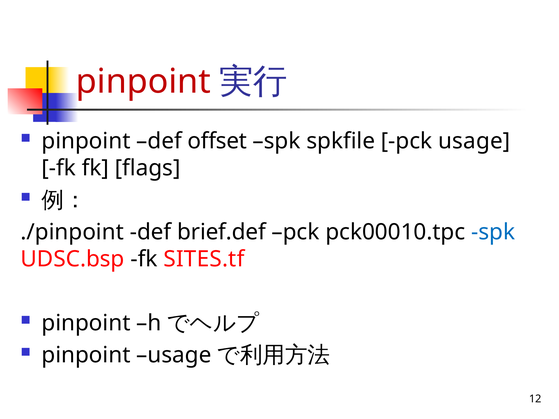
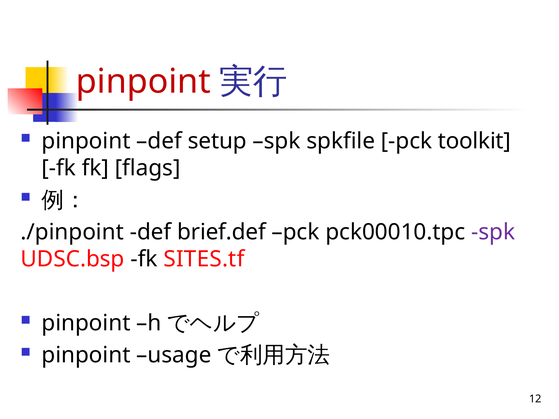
offset: offset -> setup
pck usage: usage -> toolkit
spk at (493, 232) colour: blue -> purple
